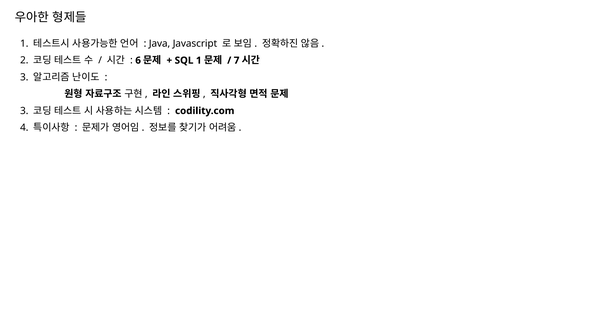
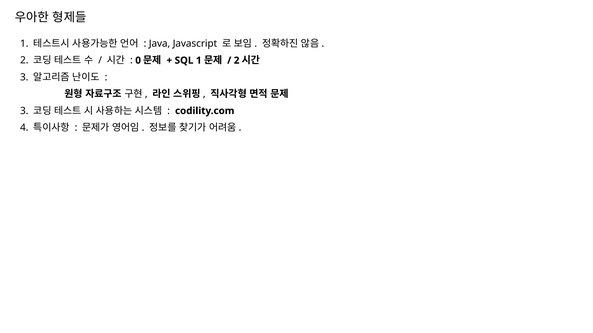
6: 6 -> 0
7 at (237, 61): 7 -> 2
